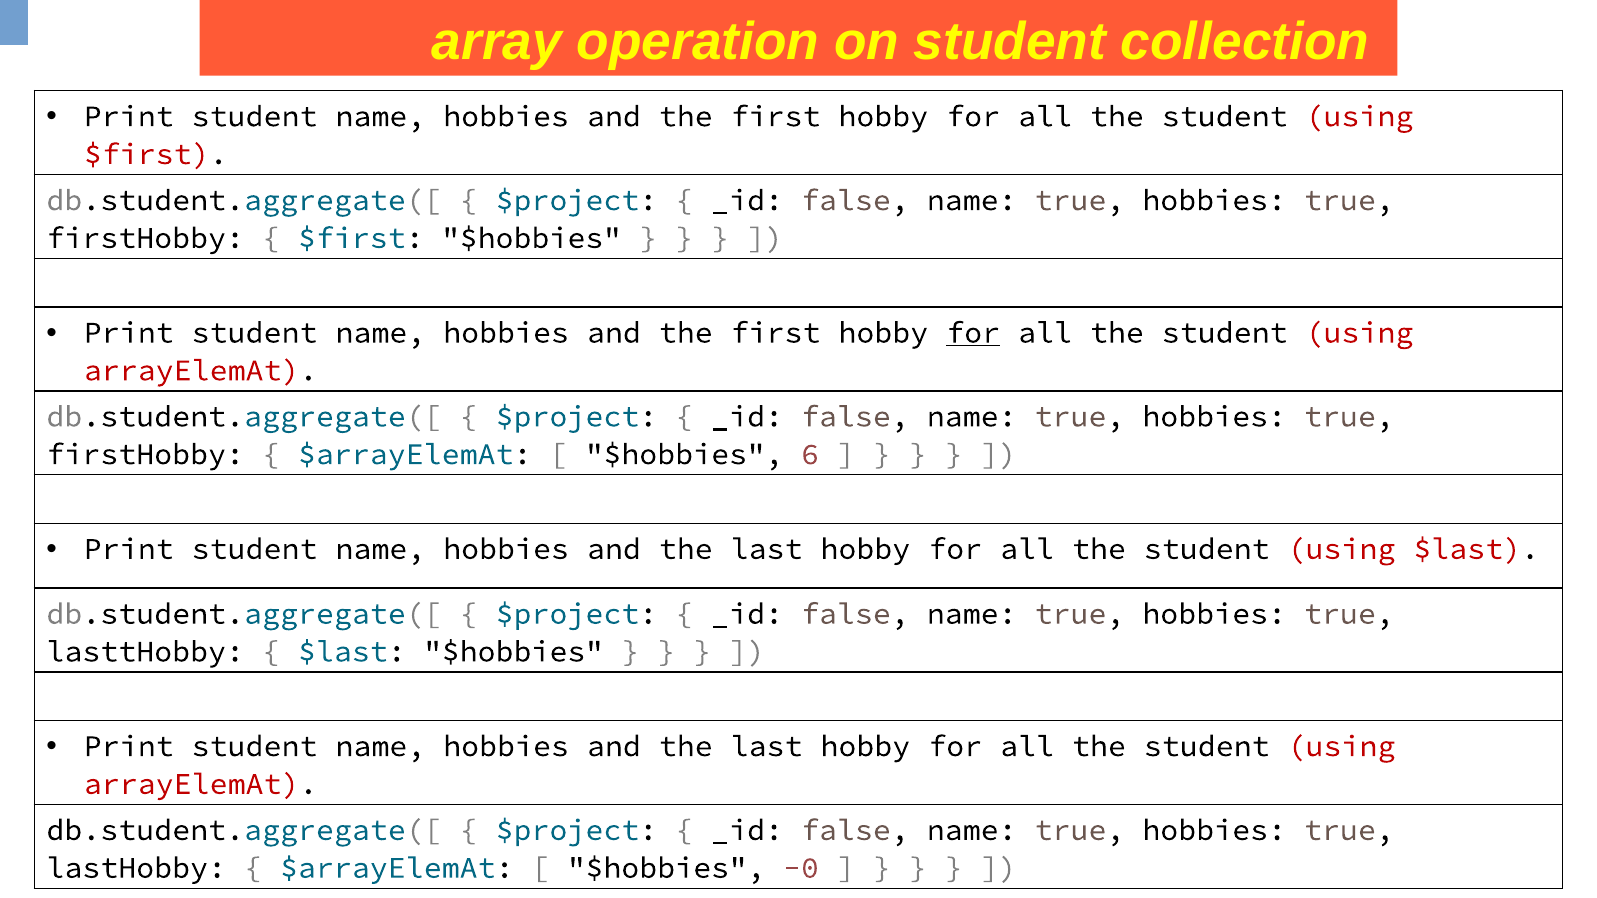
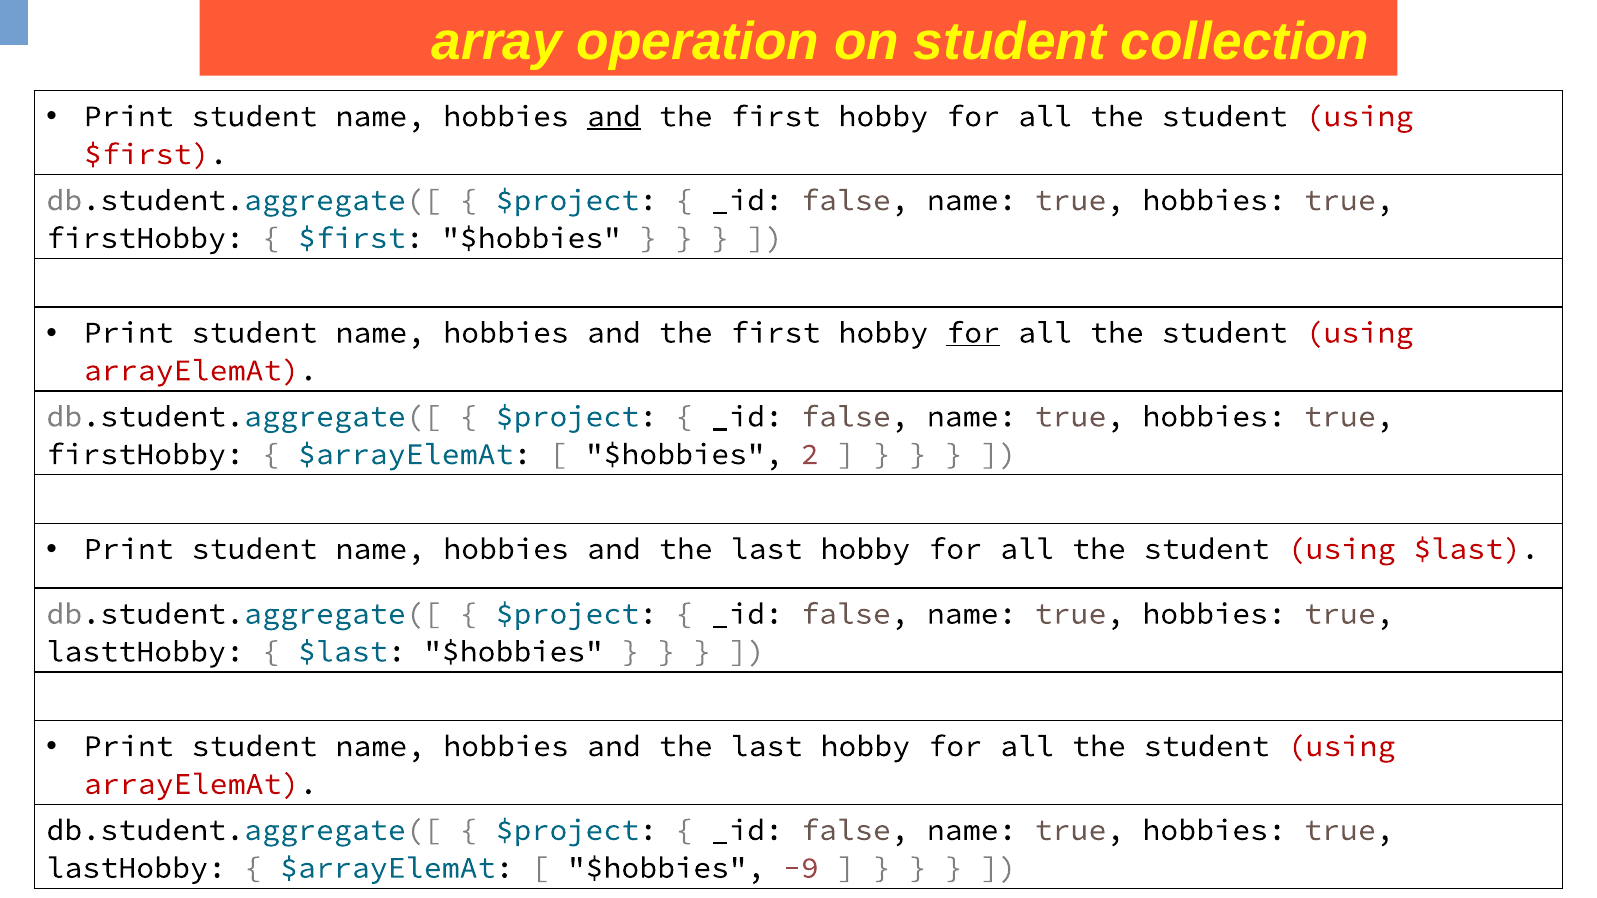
and at (614, 116) underline: none -> present
6: 6 -> 2
-0: -0 -> -9
